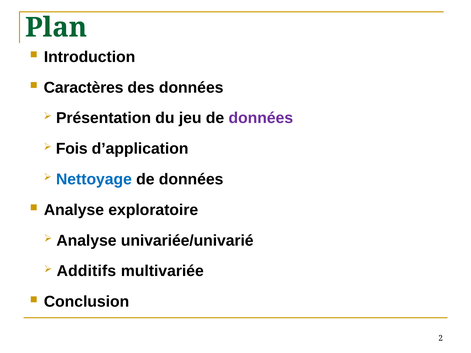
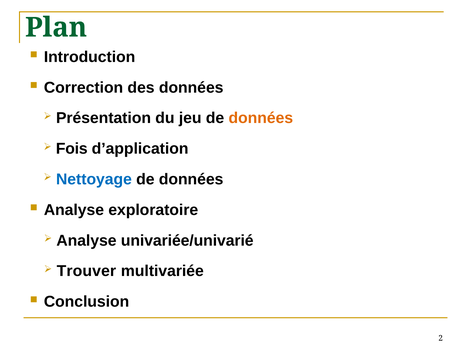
Caractères: Caractères -> Correction
données at (261, 118) colour: purple -> orange
Additifs: Additifs -> Trouver
